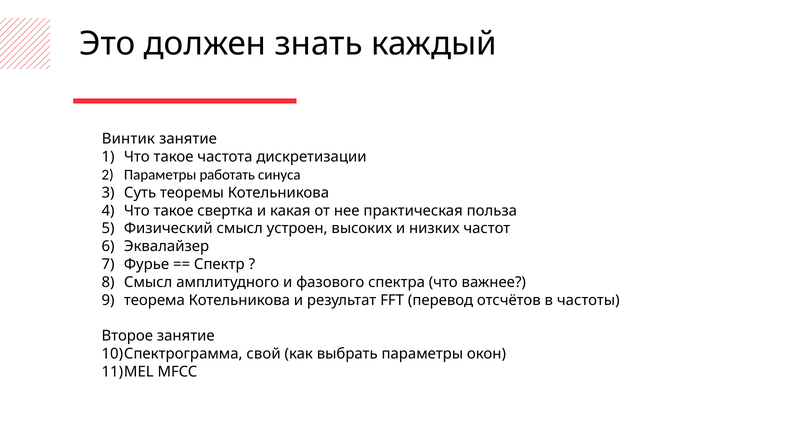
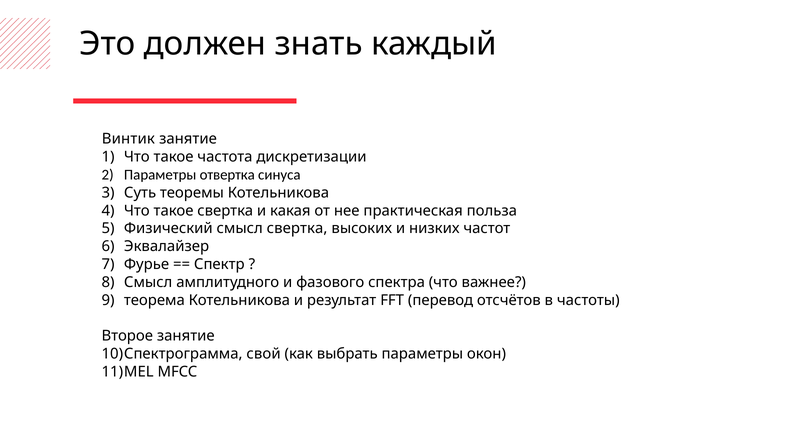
работать: работать -> отвертка
смысл устроен: устроен -> свертка
